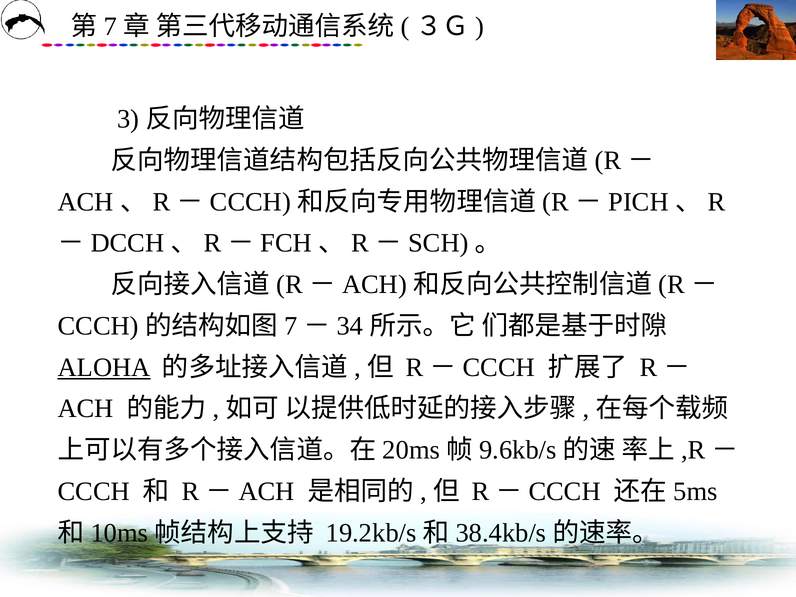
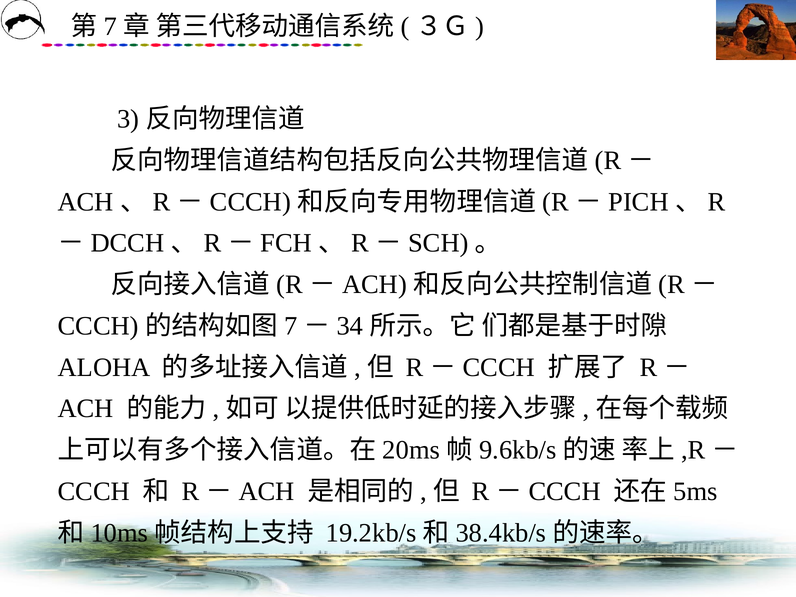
ALOHA underline: present -> none
